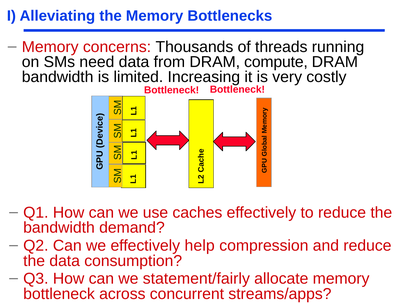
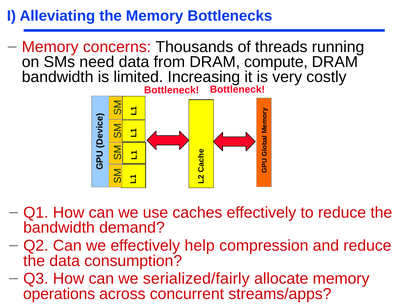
statement/fairly: statement/fairly -> serialized/fairly
bottleneck at (59, 294): bottleneck -> operations
